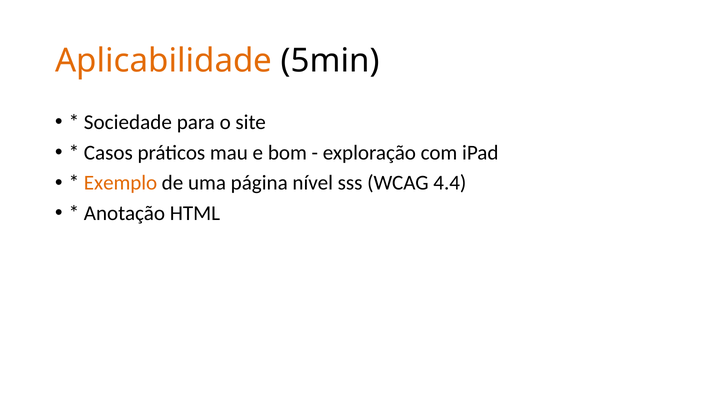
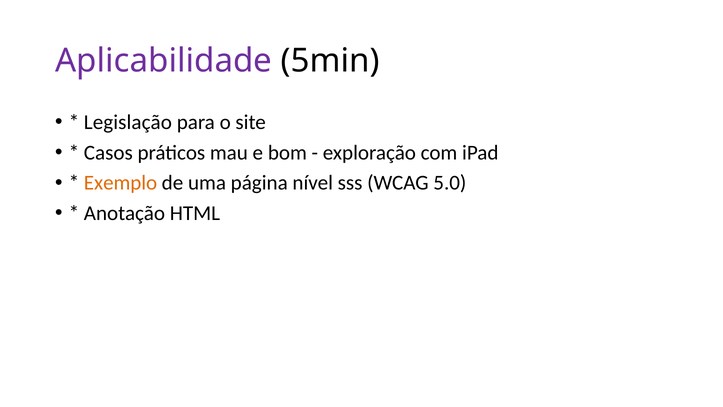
Aplicabilidade colour: orange -> purple
Sociedade: Sociedade -> Legislação
4.4: 4.4 -> 5.0
